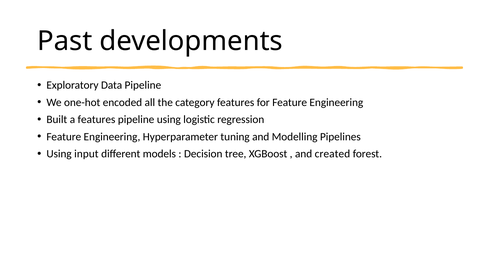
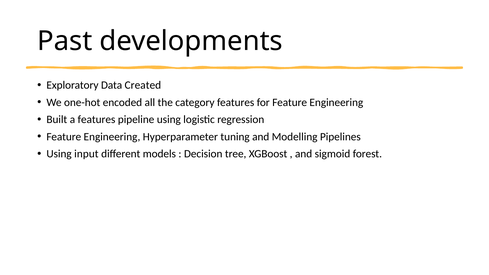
Data Pipeline: Pipeline -> Created
created: created -> sigmoid
